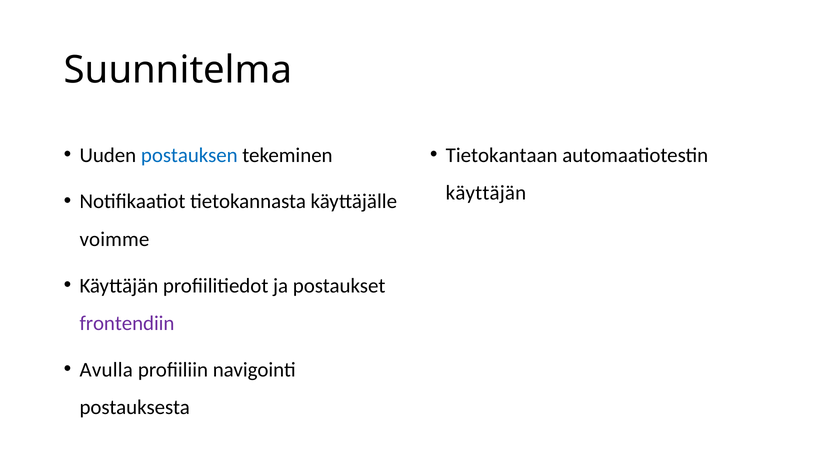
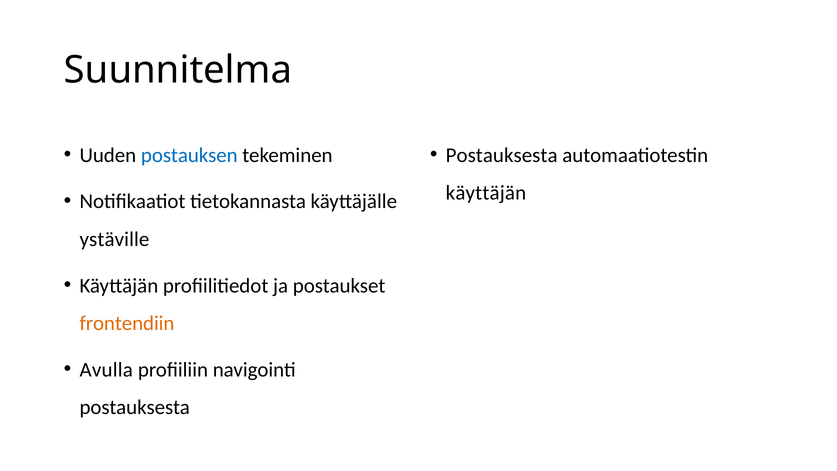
Tietokantaan at (502, 155): Tietokantaan -> Postauksesta
voimme: voimme -> ystäville
frontendiin colour: purple -> orange
